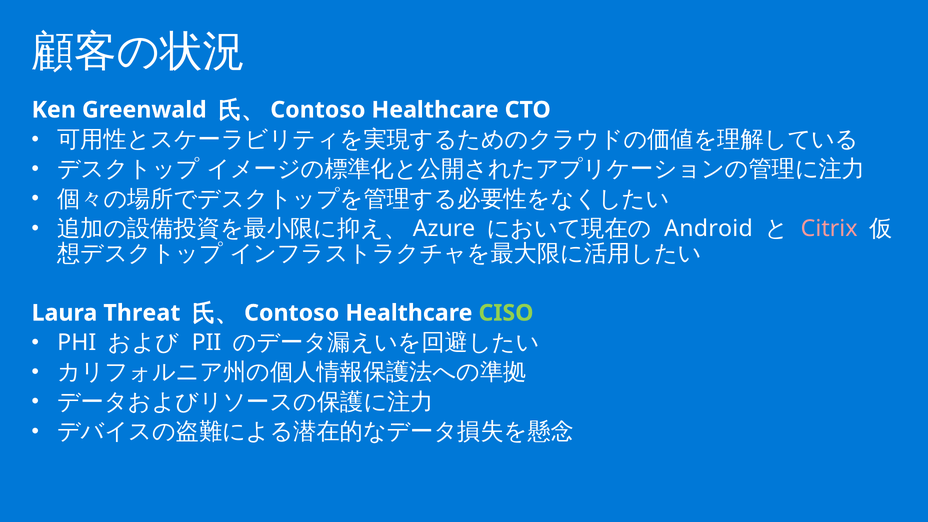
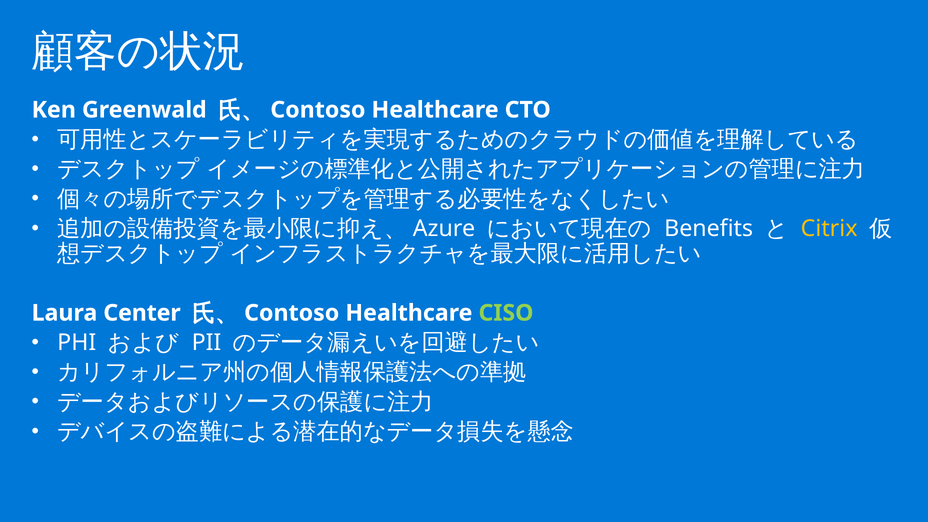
Android: Android -> Benefits
Citrix colour: pink -> yellow
Threat: Threat -> Center
